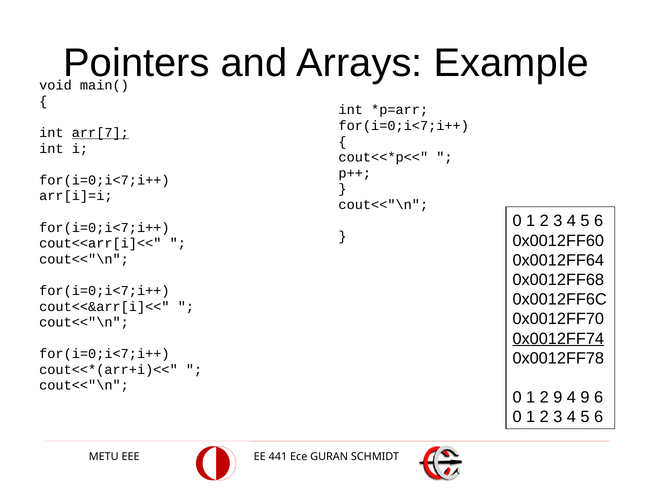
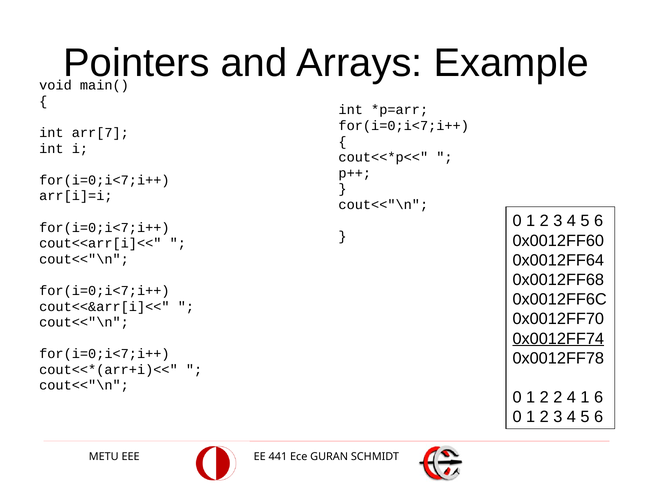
arr[7 underline: present -> none
2 9: 9 -> 2
4 9: 9 -> 1
